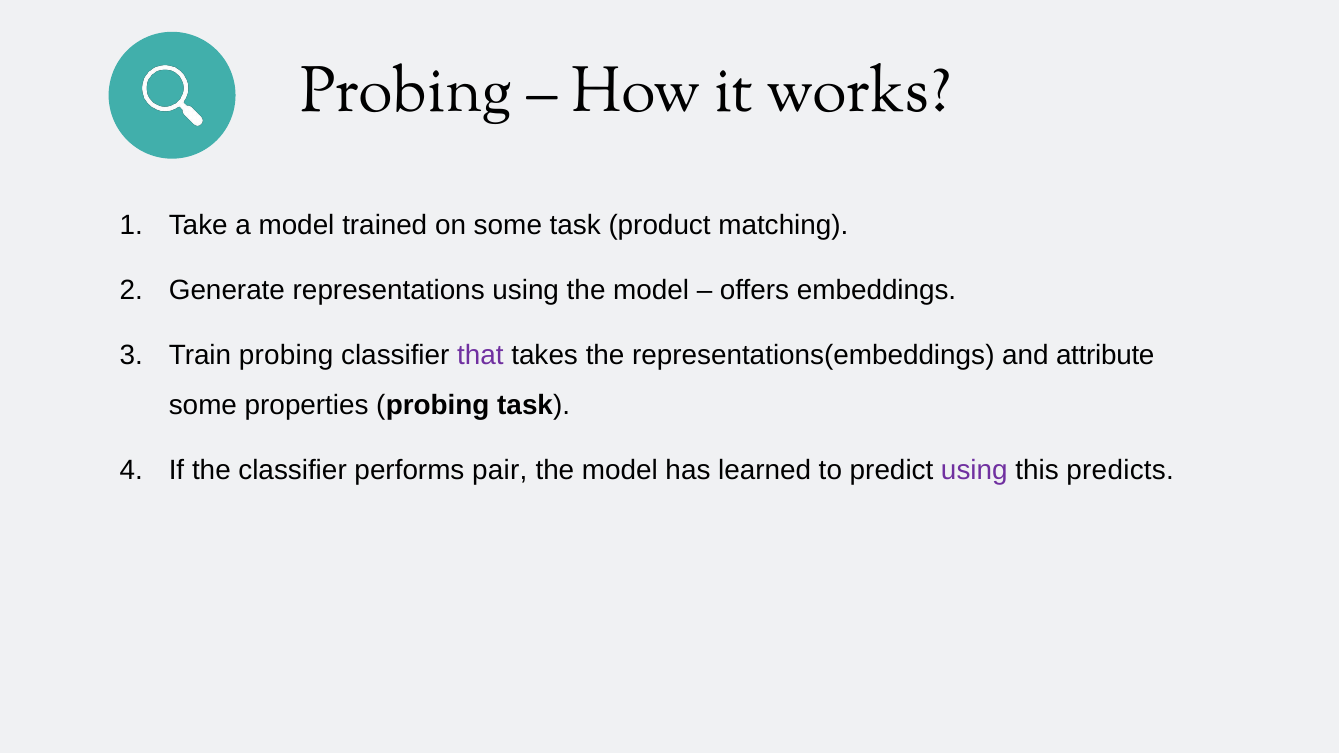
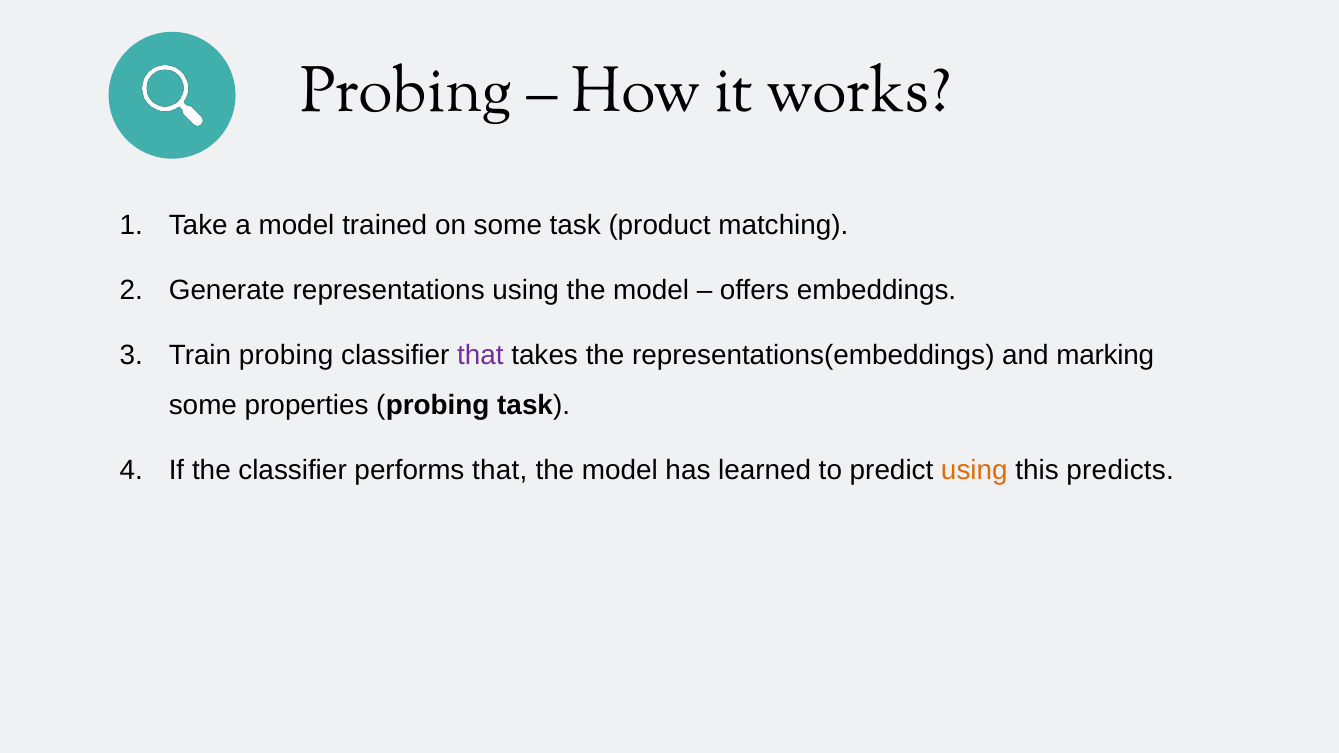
attribute: attribute -> marking
performs pair: pair -> that
using at (974, 471) colour: purple -> orange
